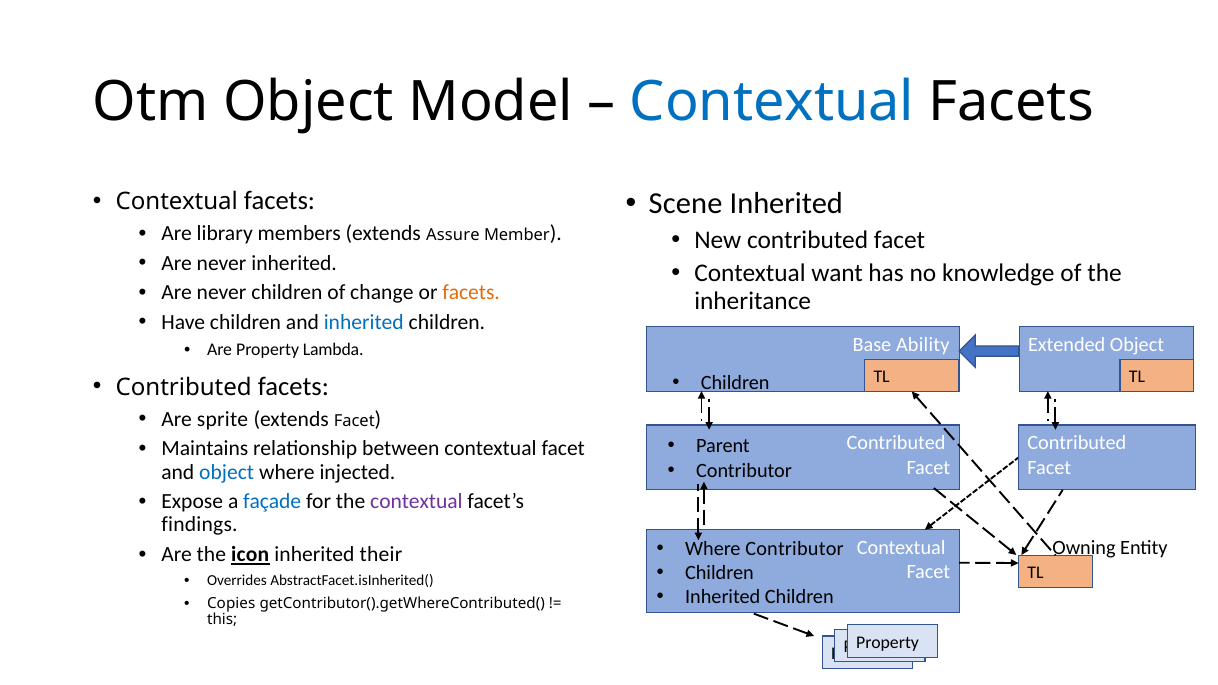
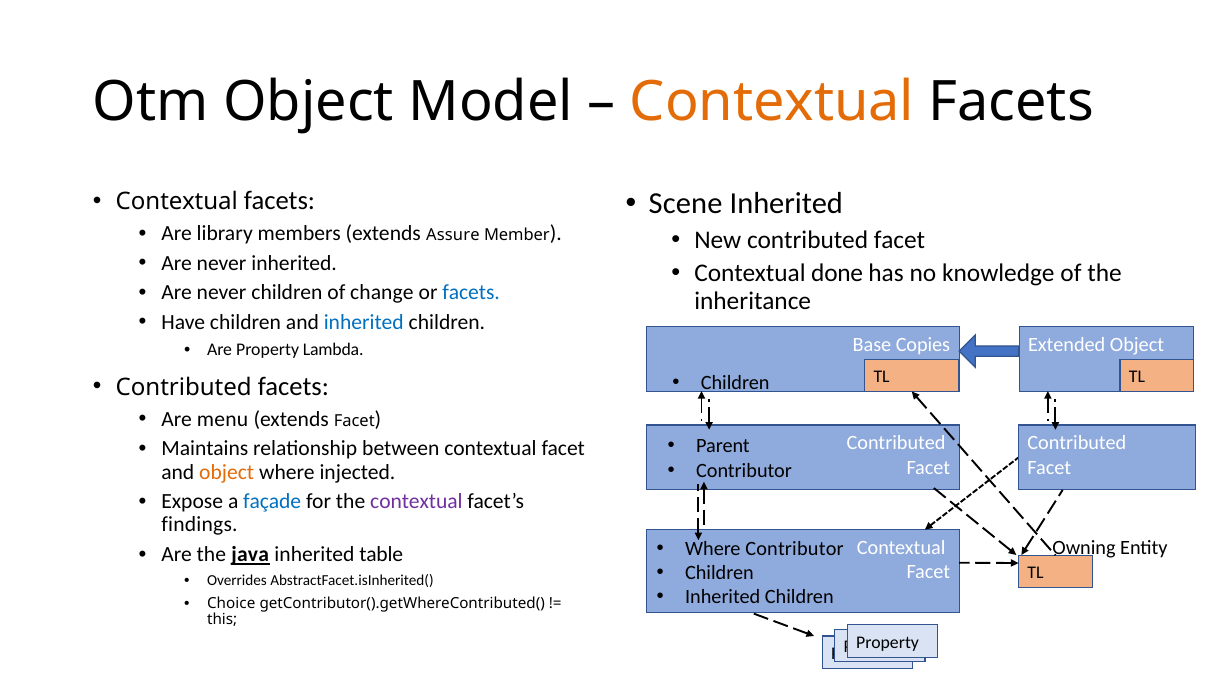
Contextual at (772, 102) colour: blue -> orange
want: want -> done
facets at (471, 293) colour: orange -> blue
Ability: Ability -> Copies
sprite: sprite -> menu
object at (227, 472) colour: blue -> orange
icon: icon -> java
their: their -> table
Copies: Copies -> Choice
